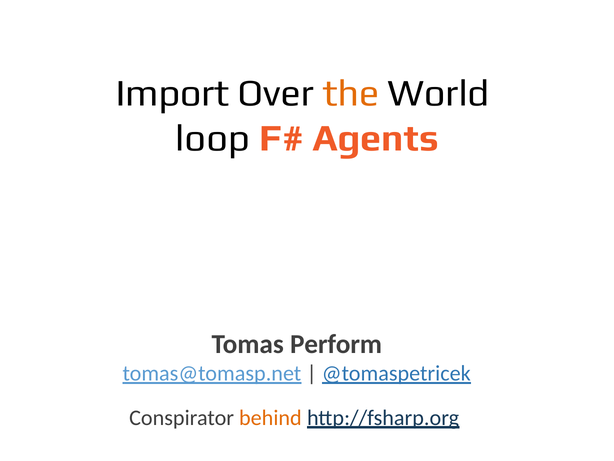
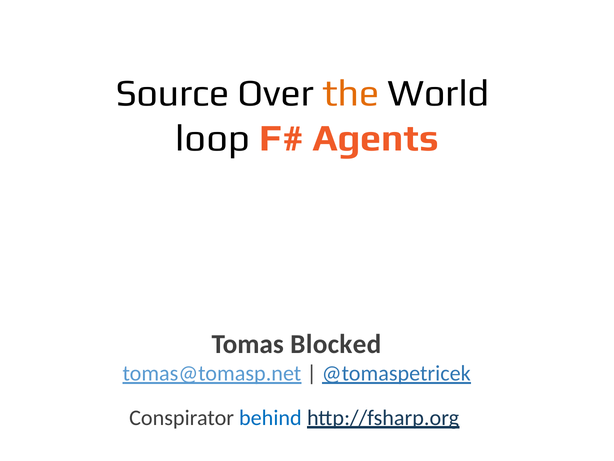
Import: Import -> Source
Perform: Perform -> Blocked
behind colour: orange -> blue
